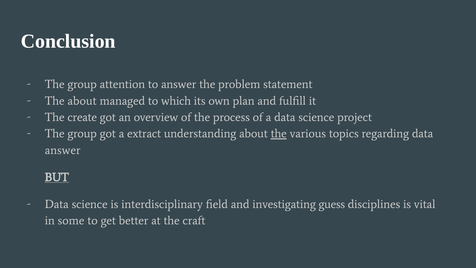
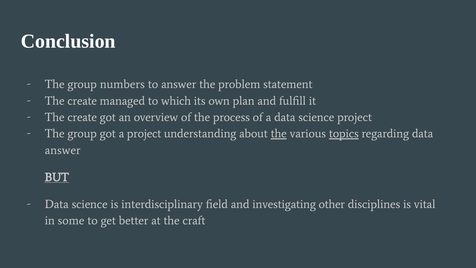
attention: attention -> numbers
about at (82, 101): about -> create
a extract: extract -> project
topics underline: none -> present
guess: guess -> other
